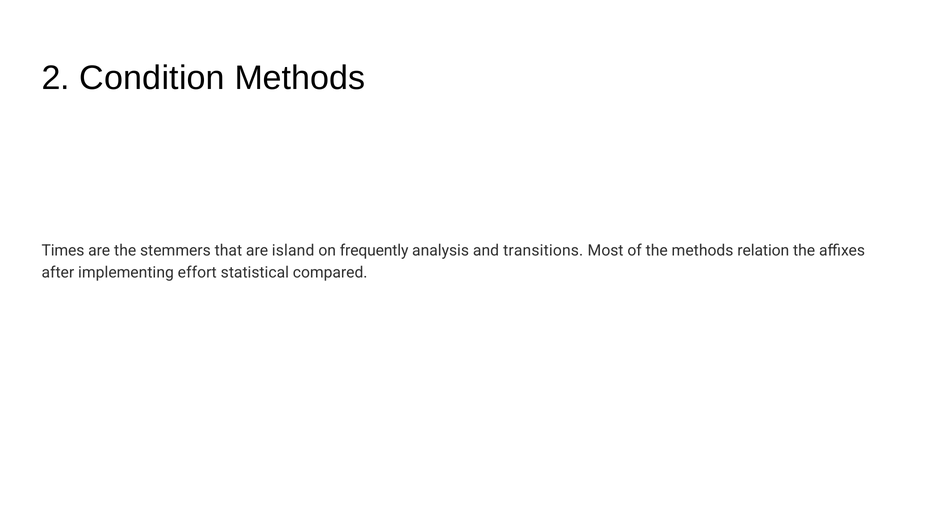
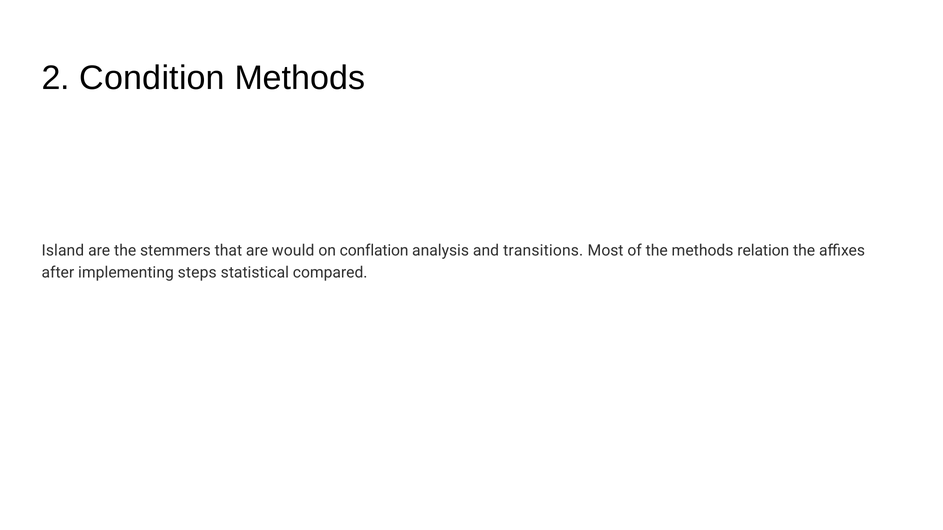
Times: Times -> Island
island: island -> would
frequently: frequently -> conflation
effort: effort -> steps
